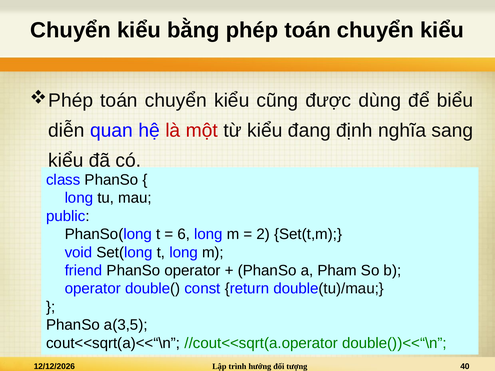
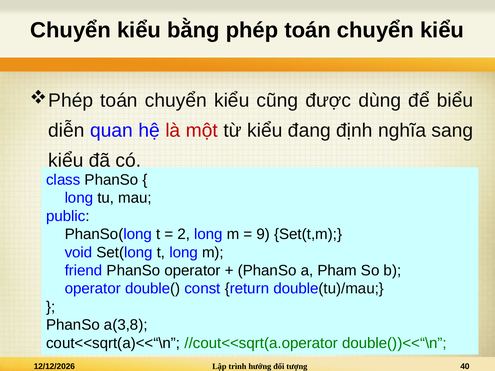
6: 6 -> 2
2: 2 -> 9
a(3,5: a(3,5 -> a(3,8
